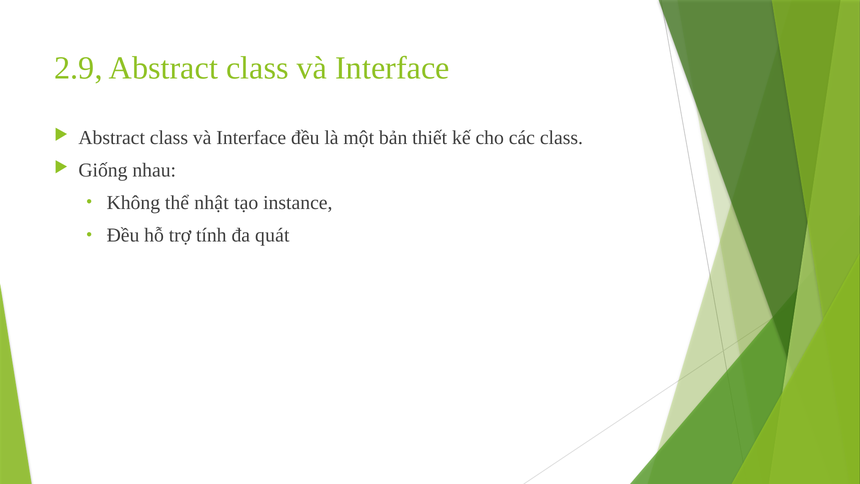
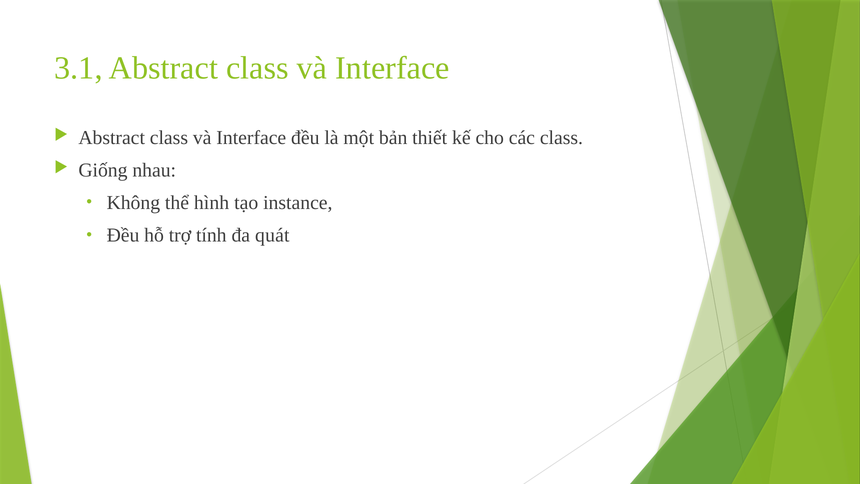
2.9: 2.9 -> 3.1
nhật: nhật -> hình
